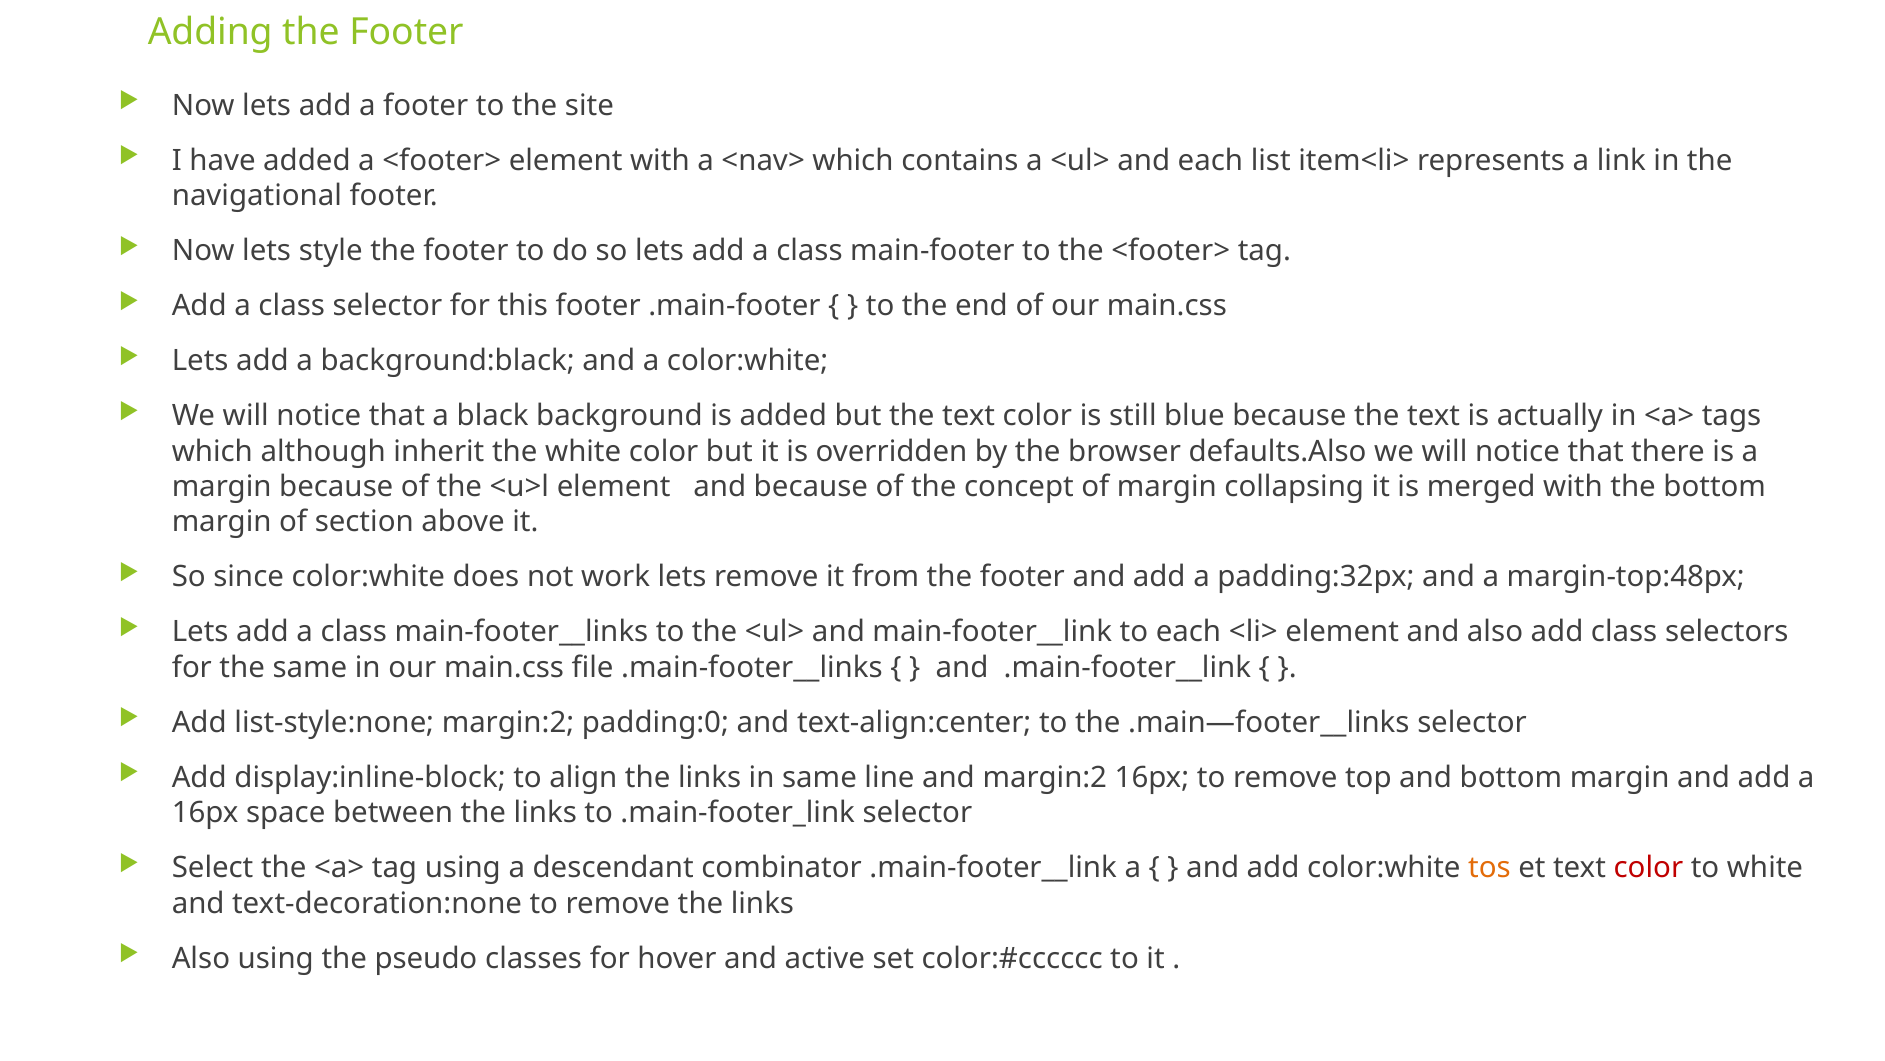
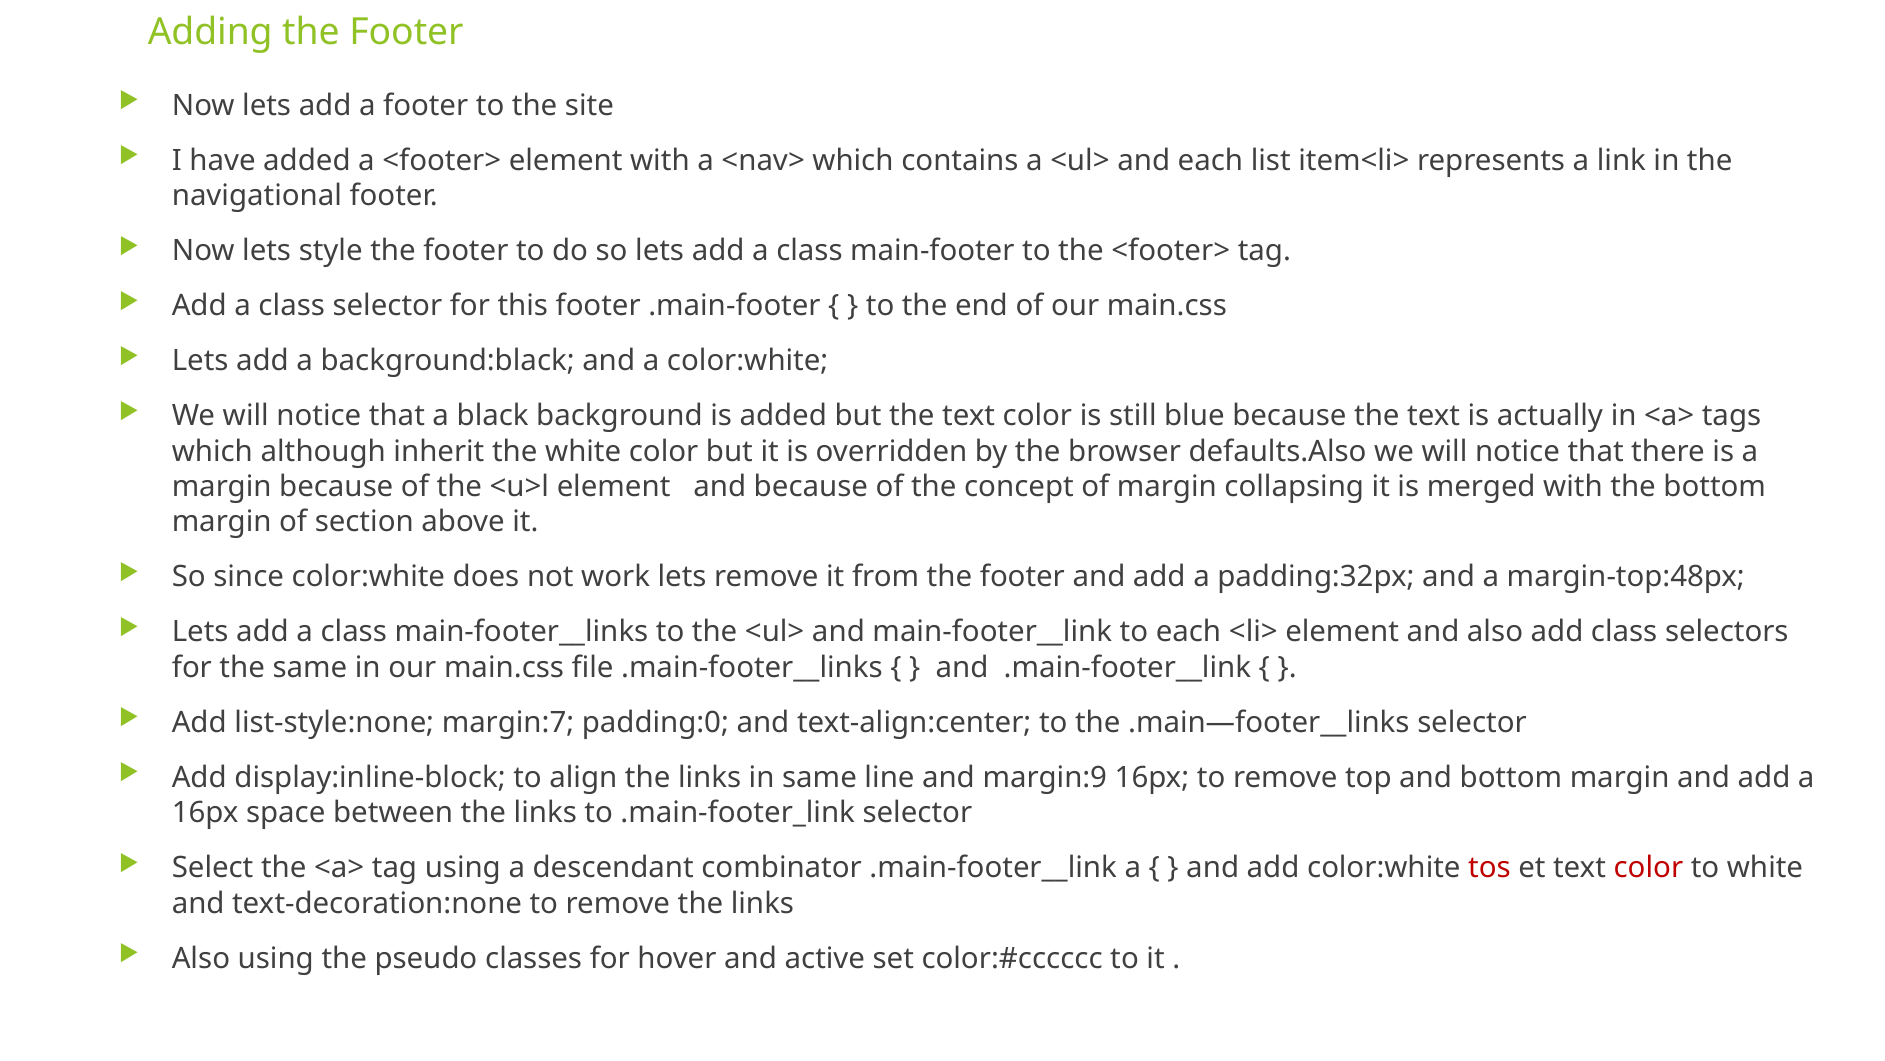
list-style:none margin:2: margin:2 -> margin:7
and margin:2: margin:2 -> margin:9
tos colour: orange -> red
